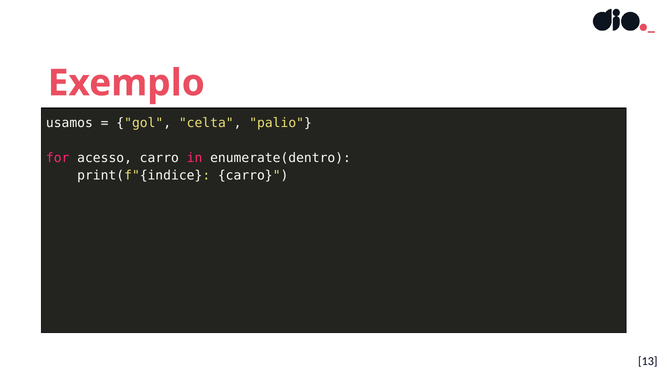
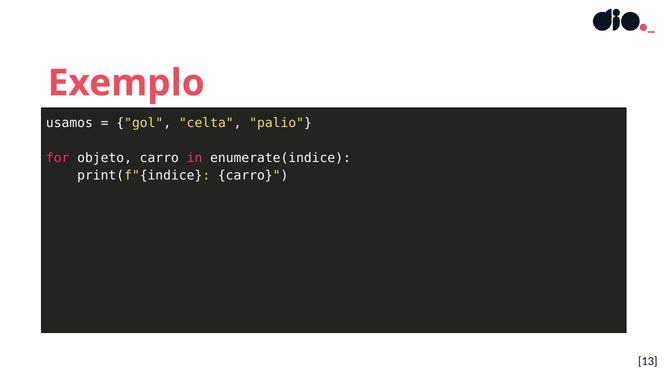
acesso: acesso -> objeto
enumerate(dentro: enumerate(dentro -> enumerate(indice
